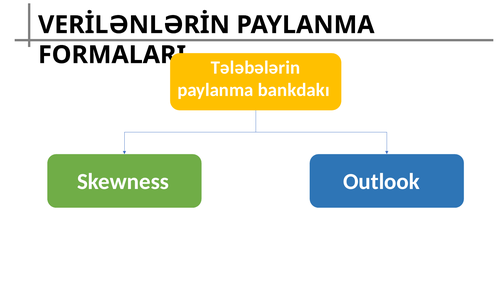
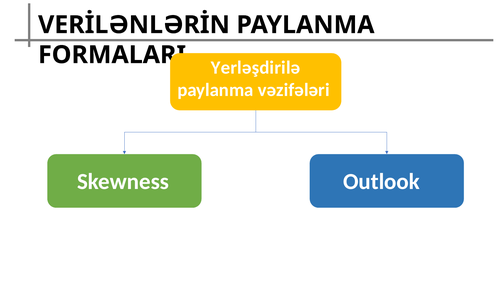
Tələbələrin: Tələbələrin -> Yerləşdirilə
bankdakı: bankdakı -> vəzifələri
